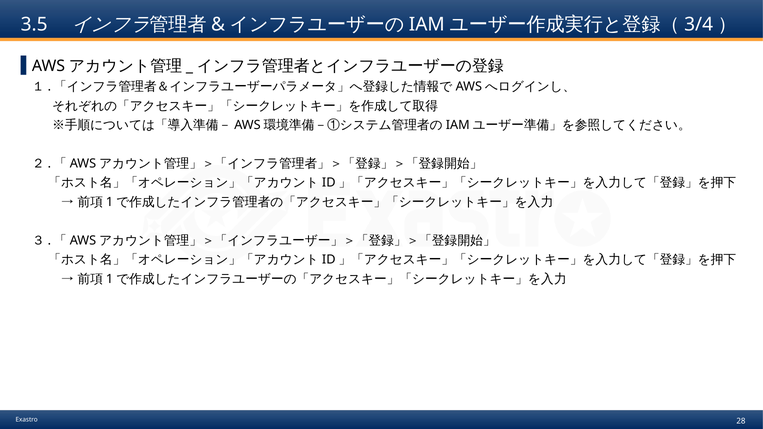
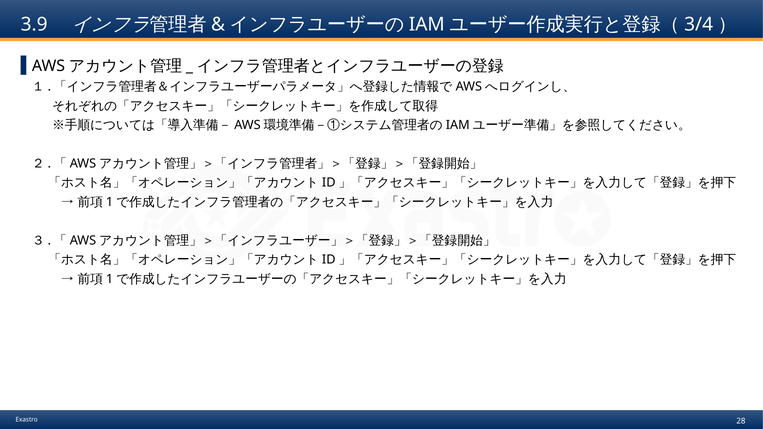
3.5: 3.5 -> 3.9
